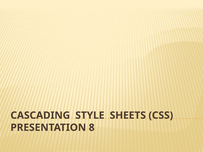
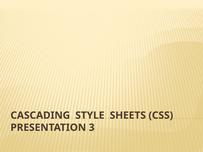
8: 8 -> 3
